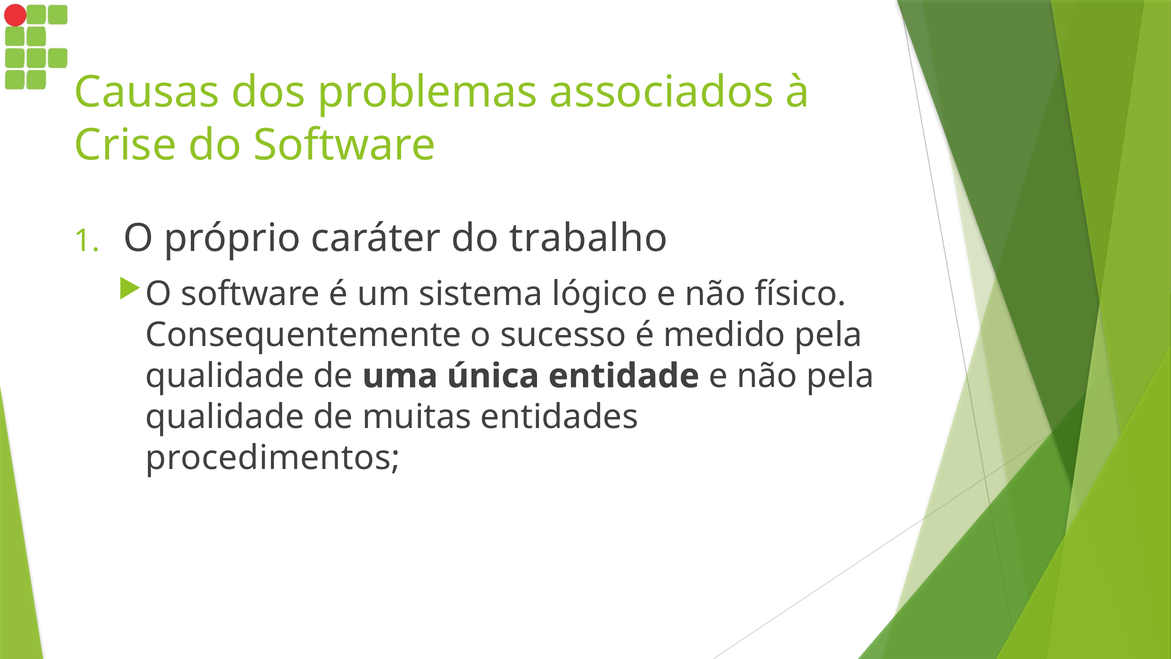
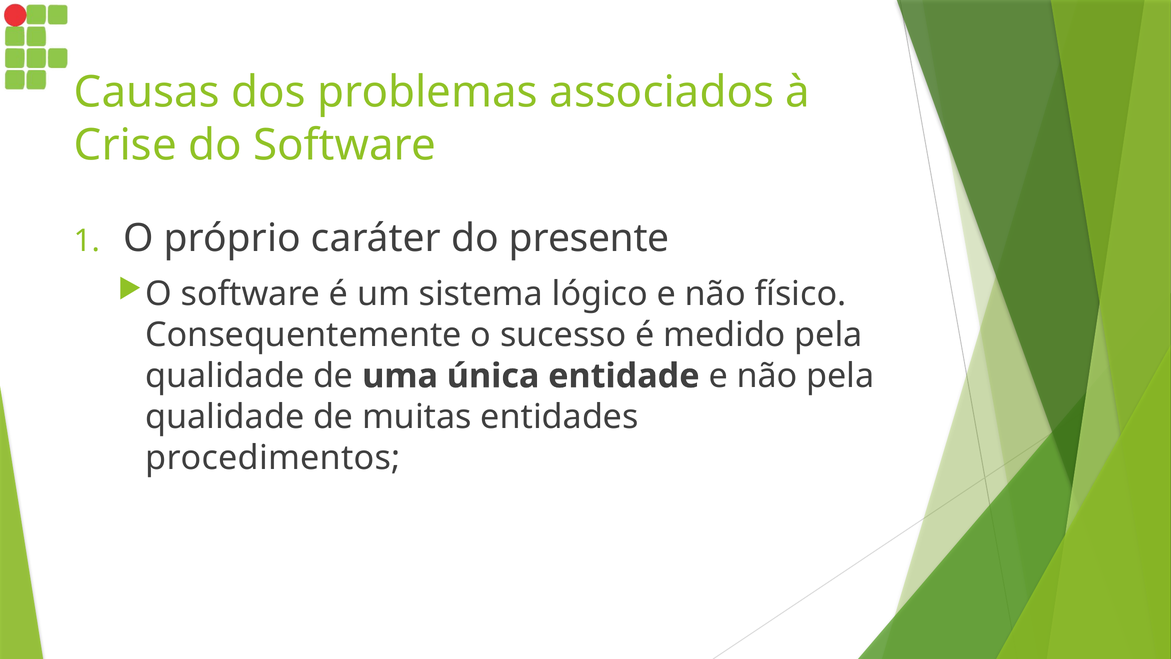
trabalho: trabalho -> presente
